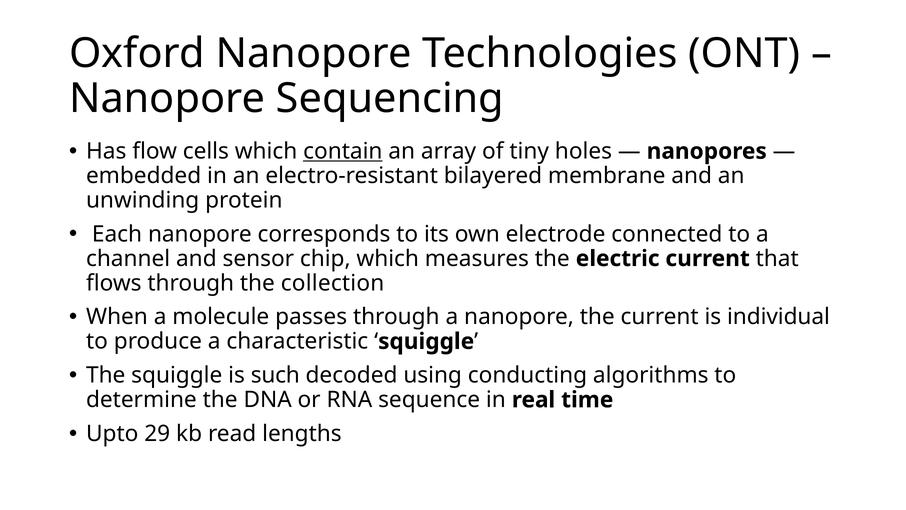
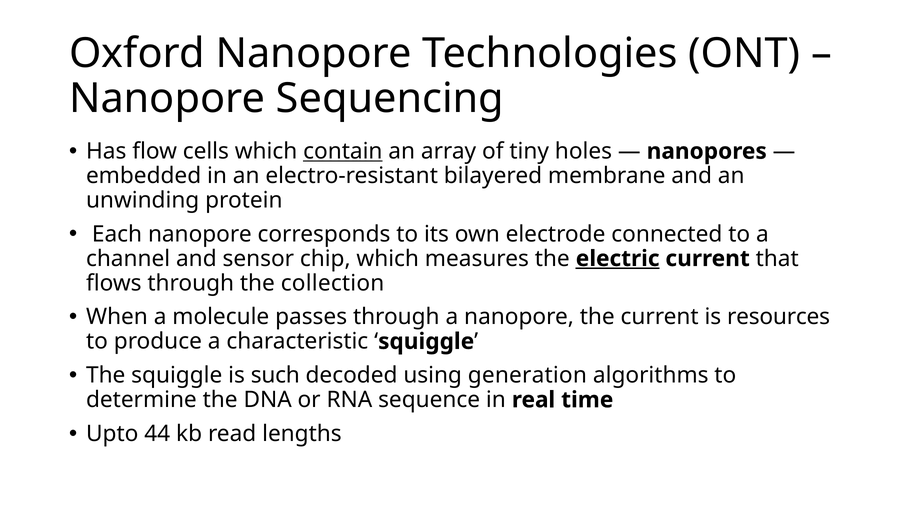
electric underline: none -> present
individual: individual -> resources
conducting: conducting -> generation
29: 29 -> 44
